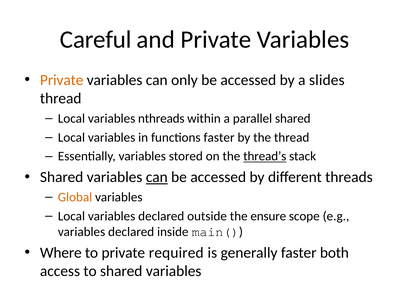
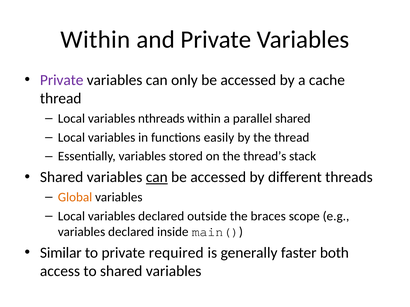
Careful at (96, 40): Careful -> Within
Private at (62, 80) colour: orange -> purple
slides: slides -> cache
functions faster: faster -> easily
thread’s underline: present -> none
ensure: ensure -> braces
Where: Where -> Similar
